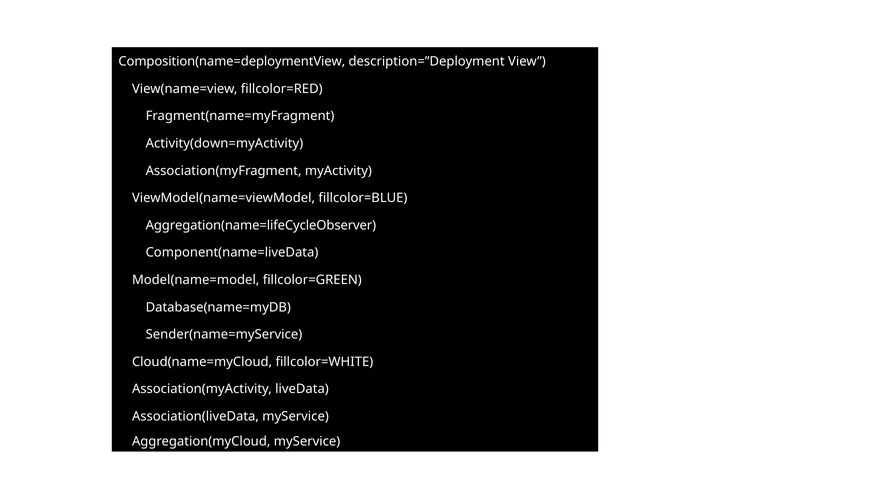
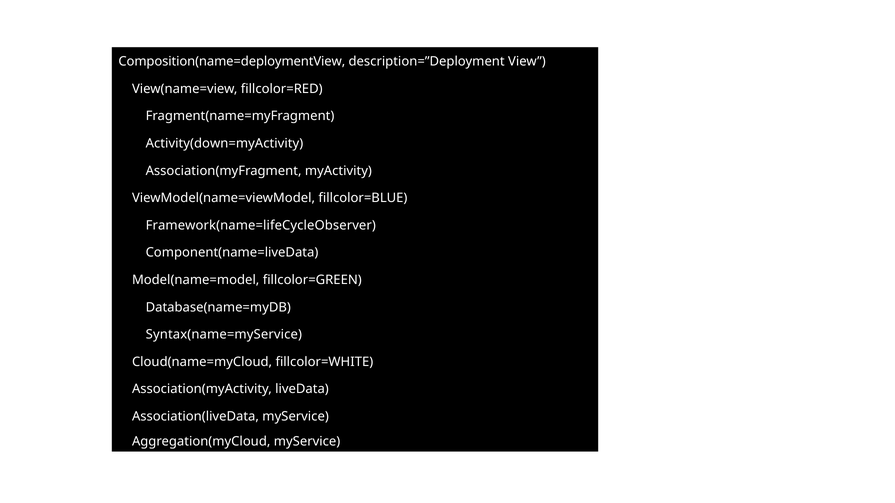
Aggregation(name=lifeCycleObserver: Aggregation(name=lifeCycleObserver -> Framework(name=lifeCycleObserver
Sender(name=myService: Sender(name=myService -> Syntax(name=myService
